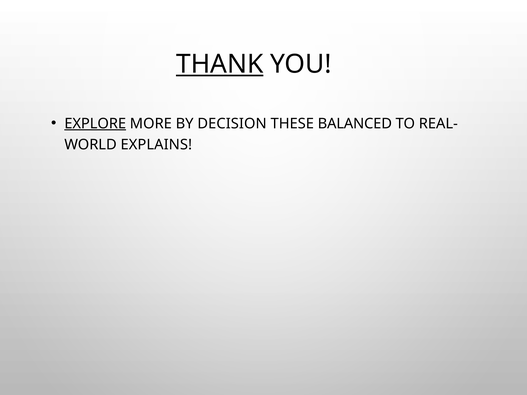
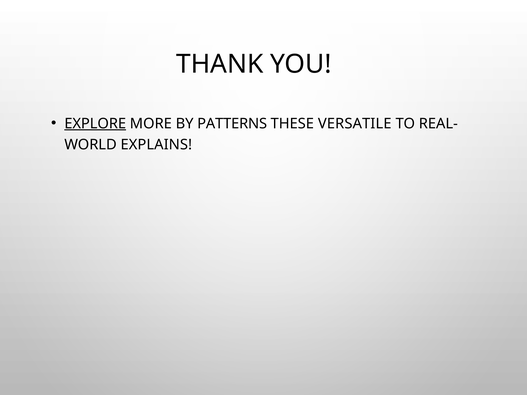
THANK underline: present -> none
DECISION: DECISION -> PATTERNS
BALANCED: BALANCED -> VERSATILE
